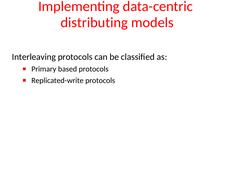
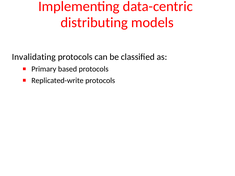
Interleaving: Interleaving -> Invalidating
